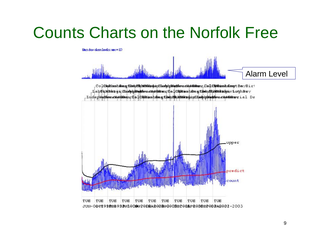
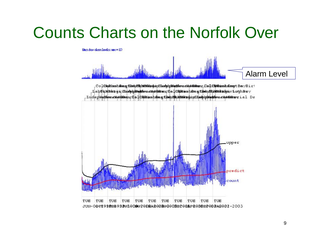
Free: Free -> Over
